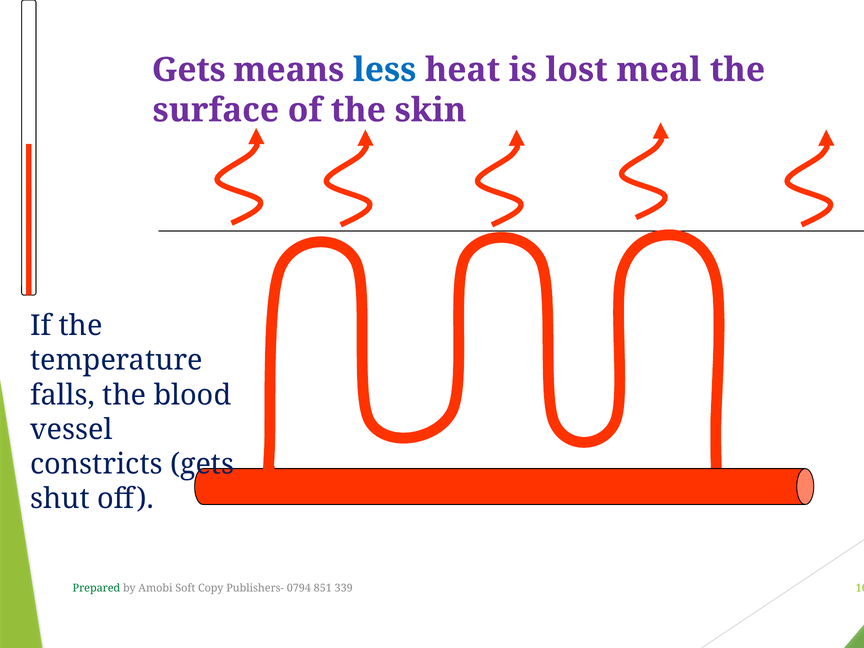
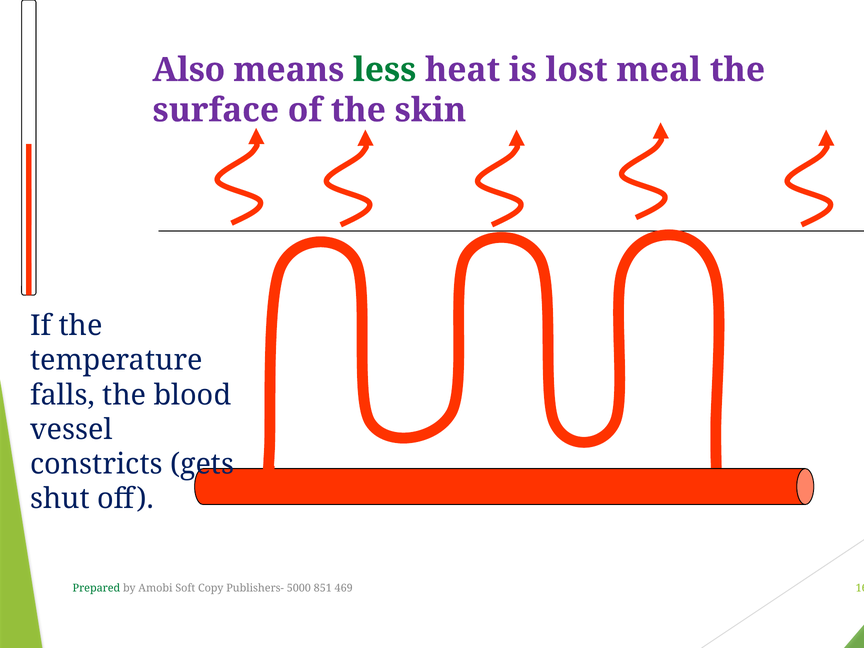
Gets at (189, 70): Gets -> Also
less colour: blue -> green
0794: 0794 -> 5000
339: 339 -> 469
